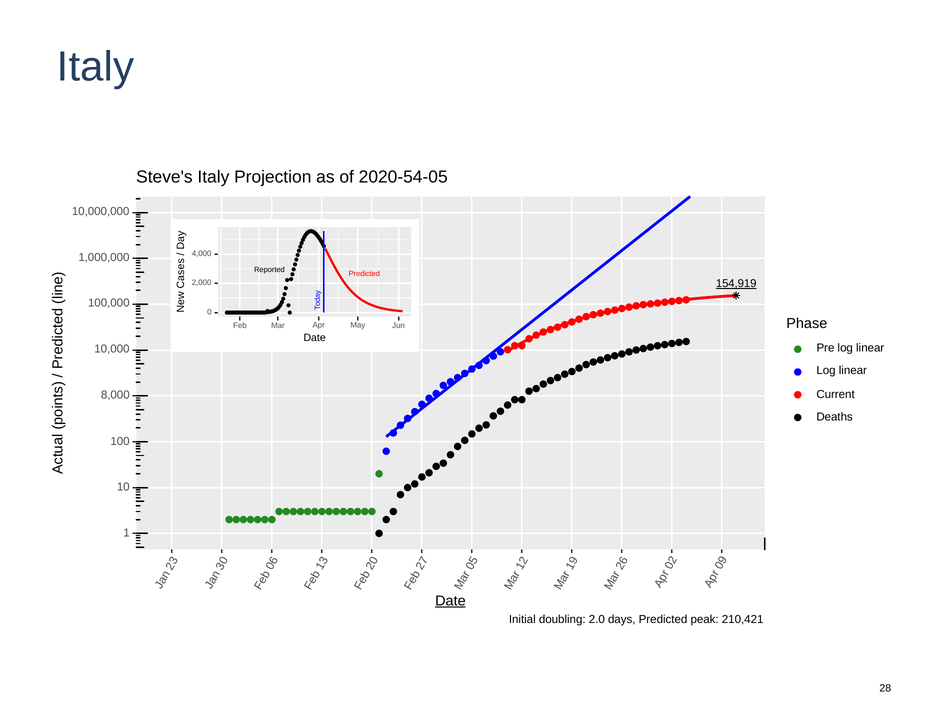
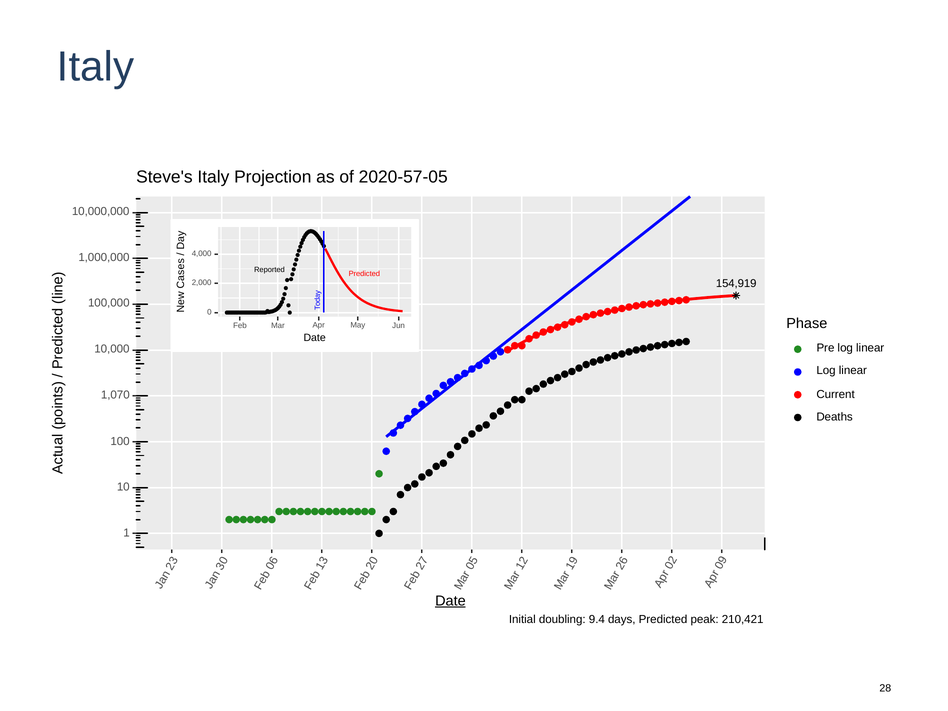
2020-54-05: 2020-54-05 -> 2020-57-05
154,919 underline: present -> none
8,000: 8,000 -> 1,070
2.0: 2.0 -> 9.4
